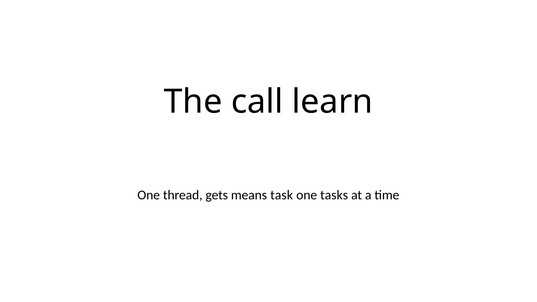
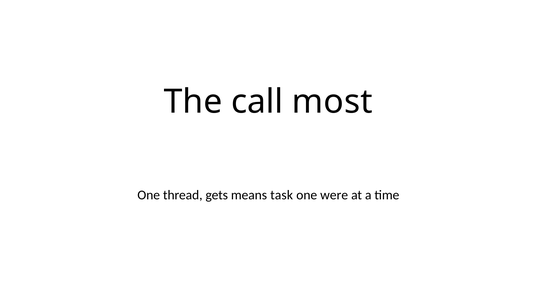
learn: learn -> most
tasks: tasks -> were
